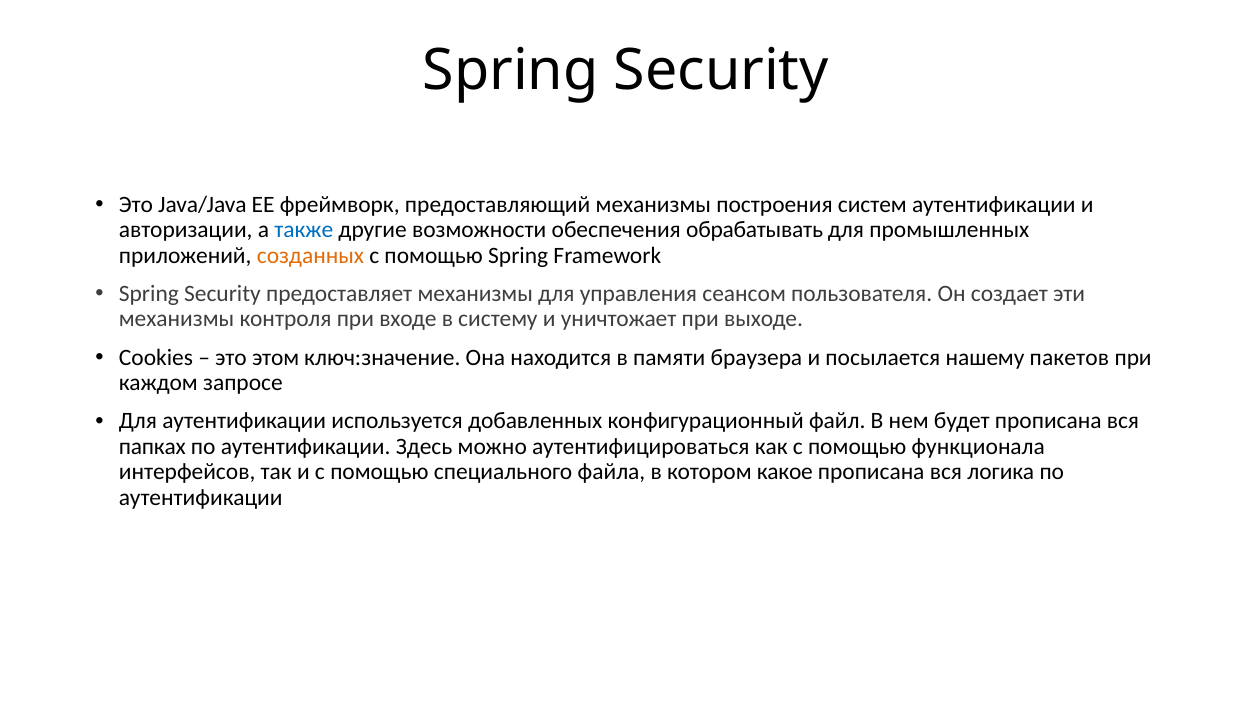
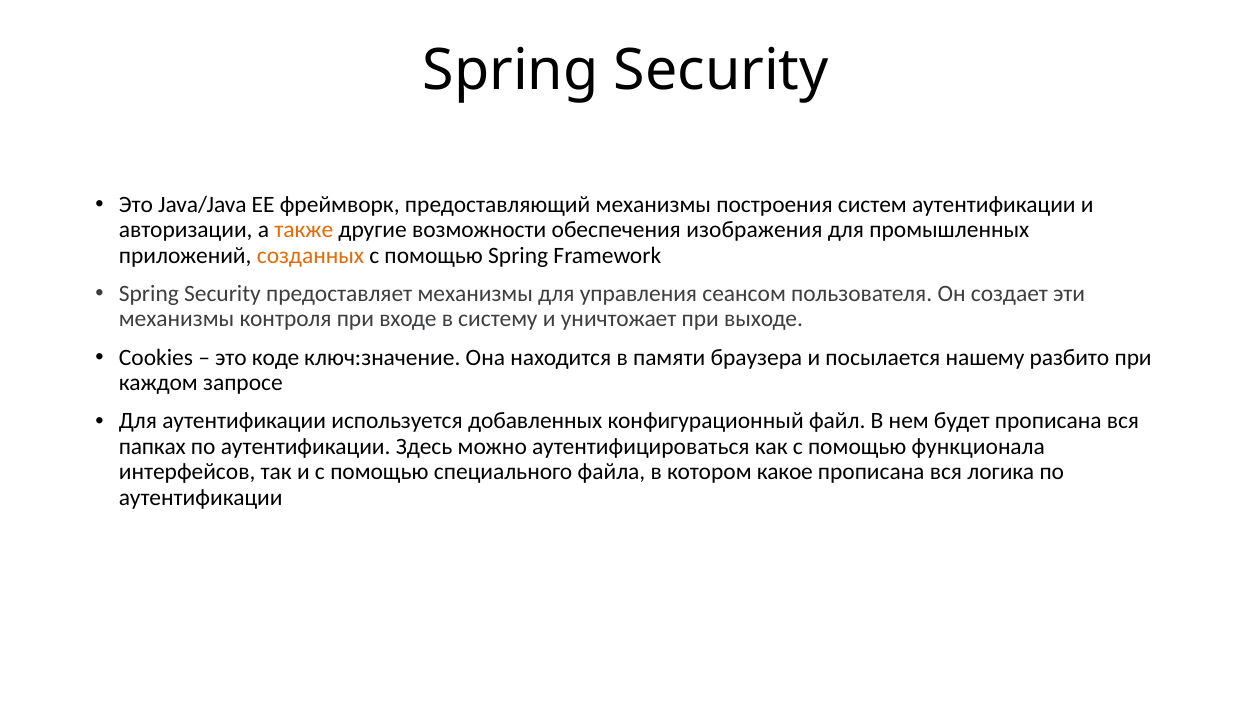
также colour: blue -> orange
обрабатывать: обрабатывать -> изображения
этом: этом -> коде
пакетов: пакетов -> разбито
